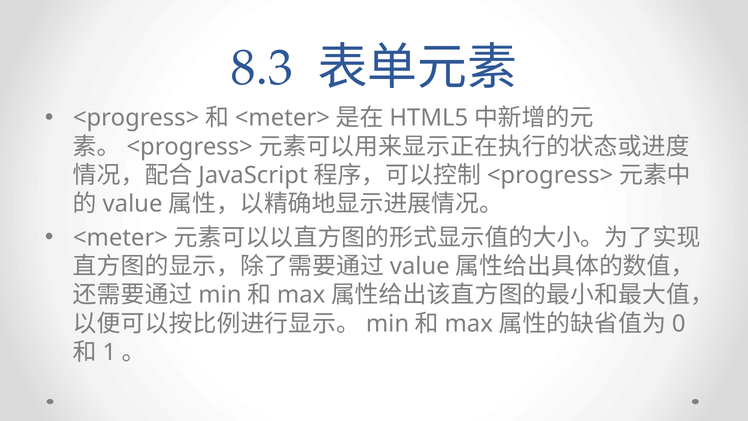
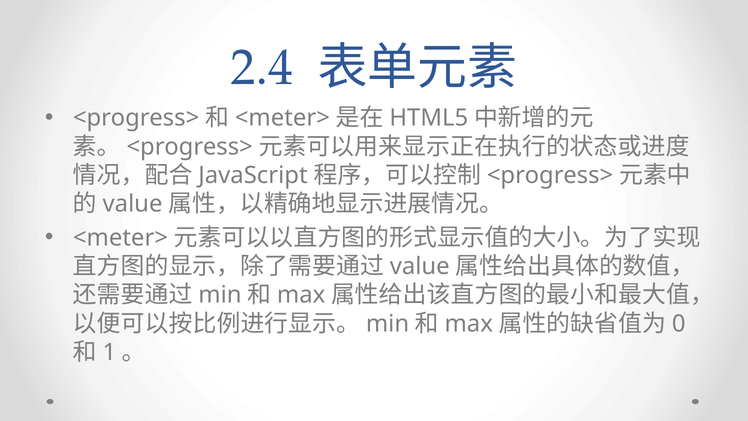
8.3: 8.3 -> 2.4
